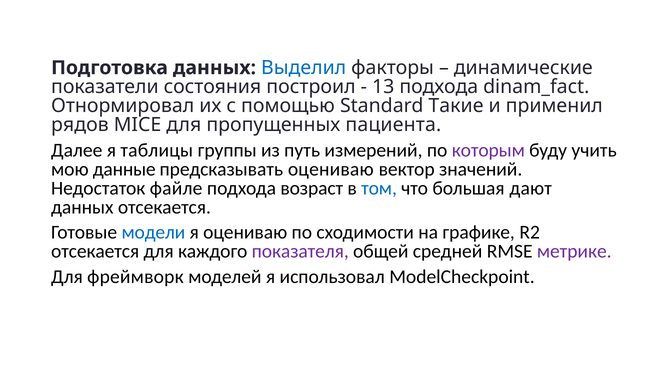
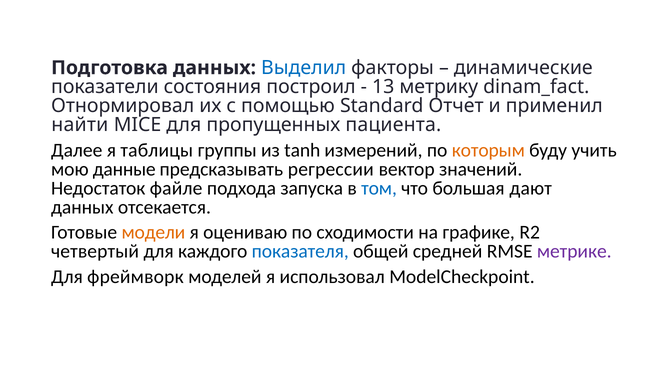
13 подхода: подхода -> метрику
Такие: Такие -> Отчет
рядов: рядов -> найти
путь: путь -> tanh
которым colour: purple -> orange
предсказывать оцениваю: оцениваю -> регрессии
возраст: возраст -> запуска
модели colour: blue -> orange
отсекается at (95, 251): отсекается -> четвертый
показателя colour: purple -> blue
